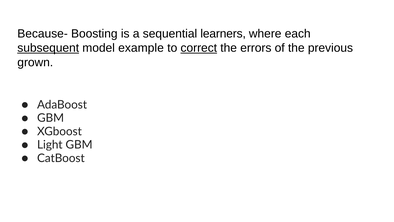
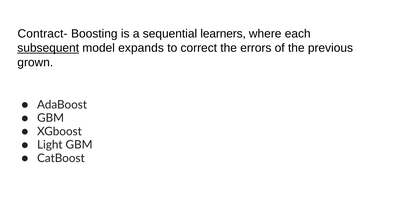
Because-: Because- -> Contract-
example: example -> expands
correct underline: present -> none
